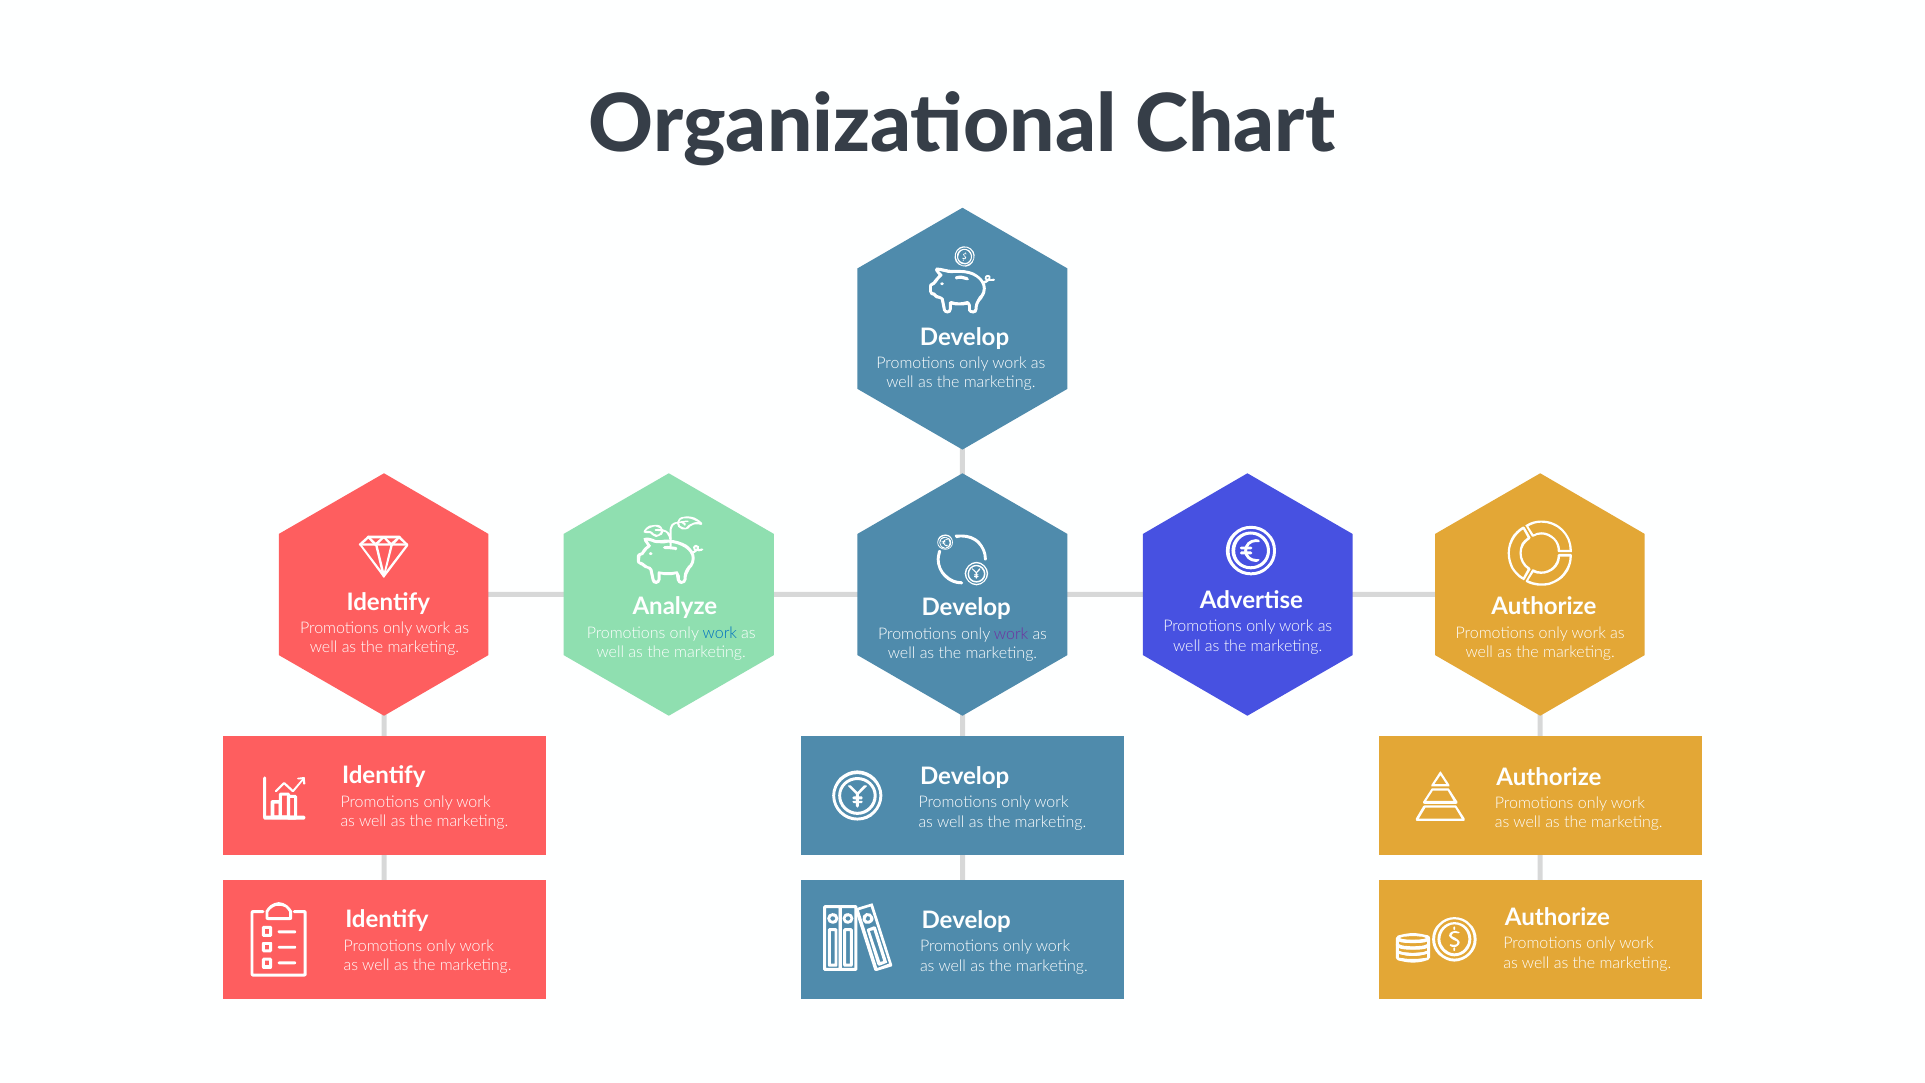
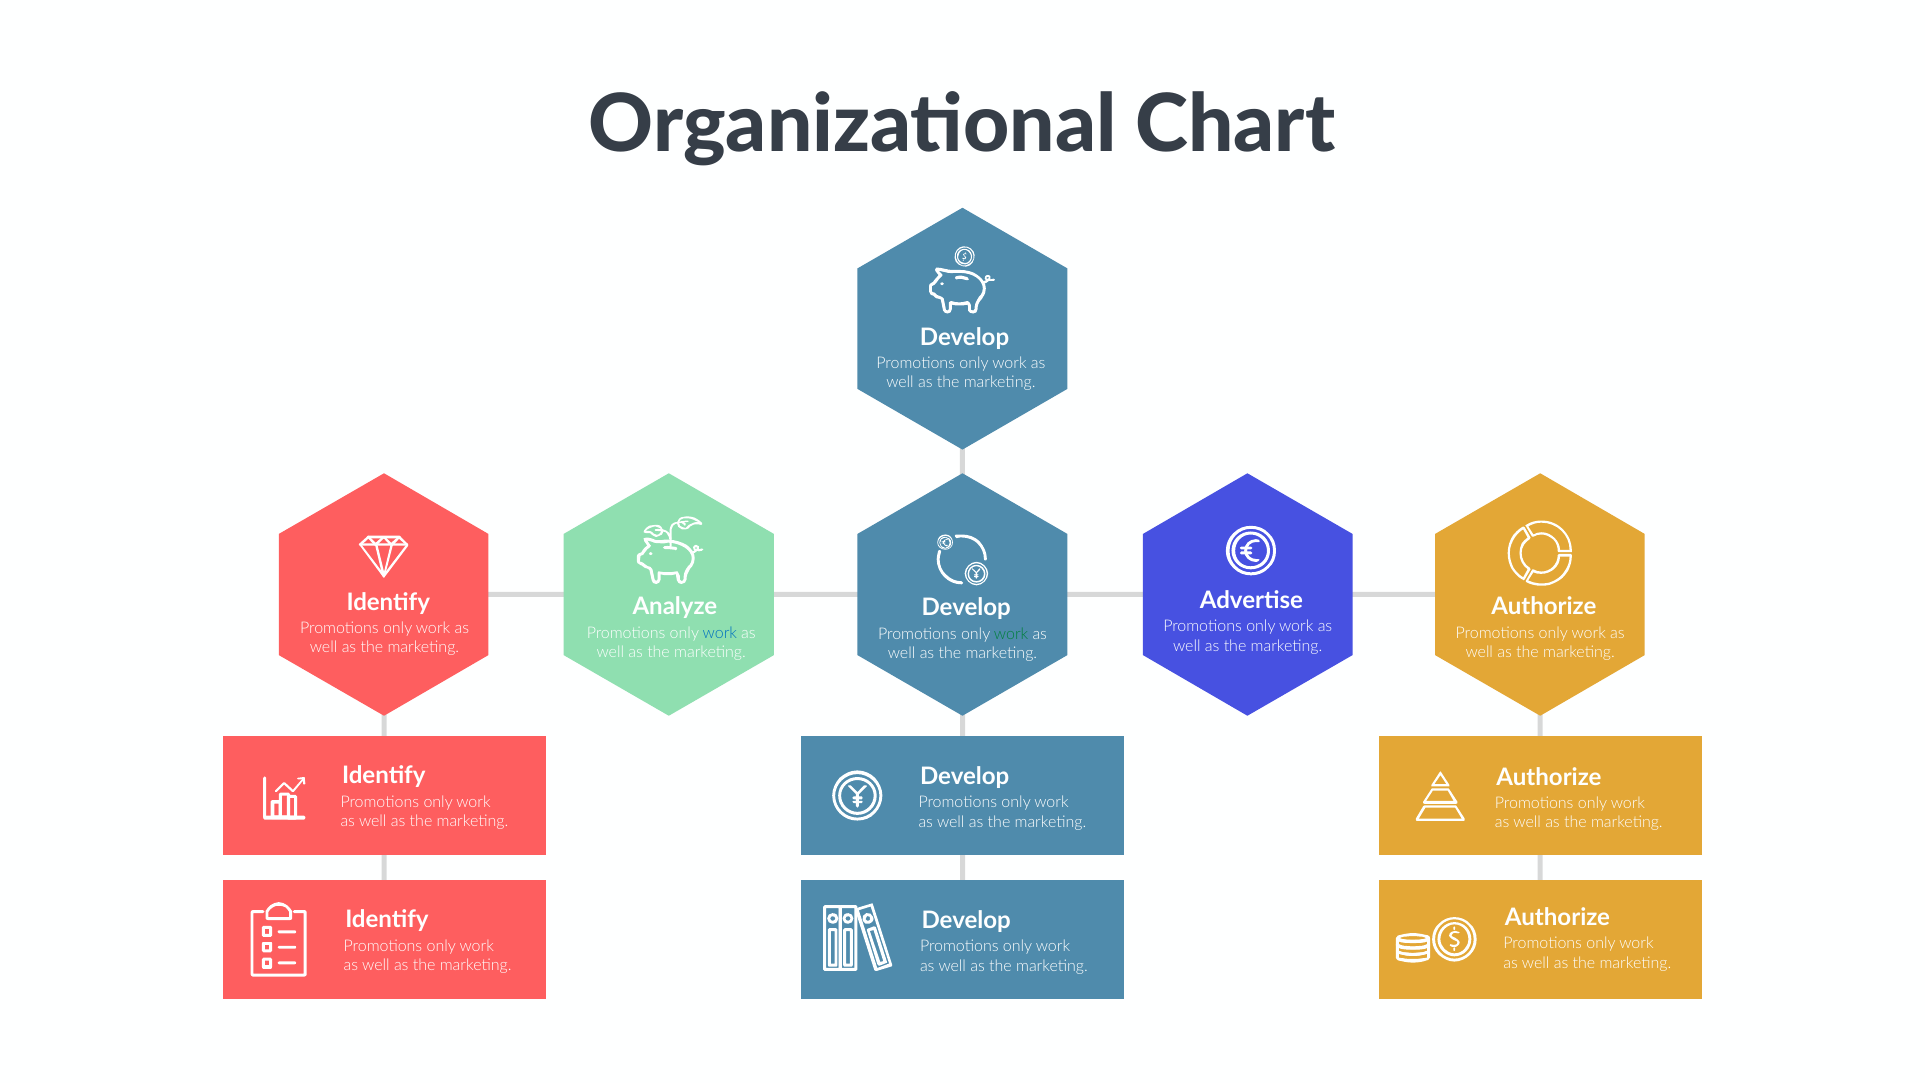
work at (1011, 634) colour: purple -> green
